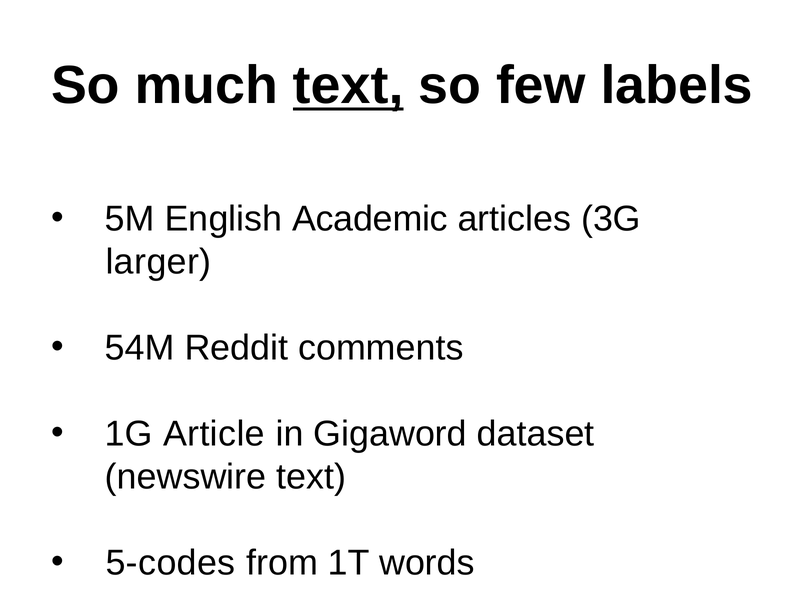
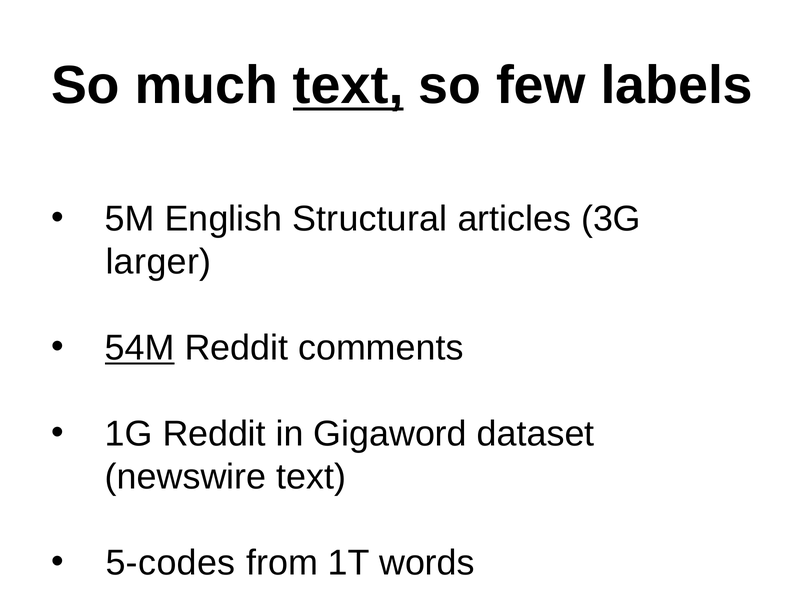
Academic: Academic -> Structural
54M underline: none -> present
1G Article: Article -> Reddit
